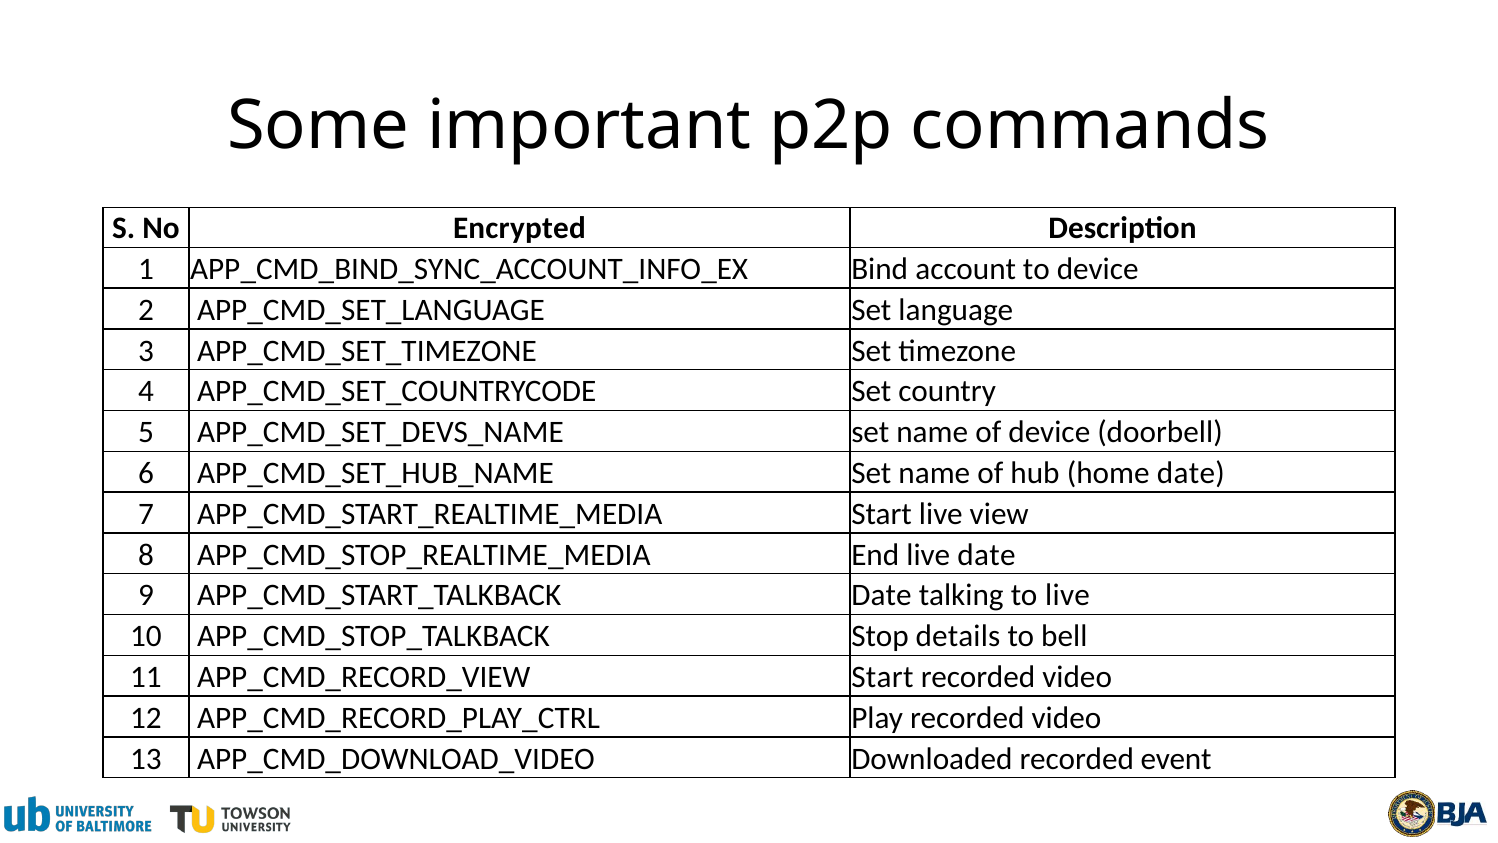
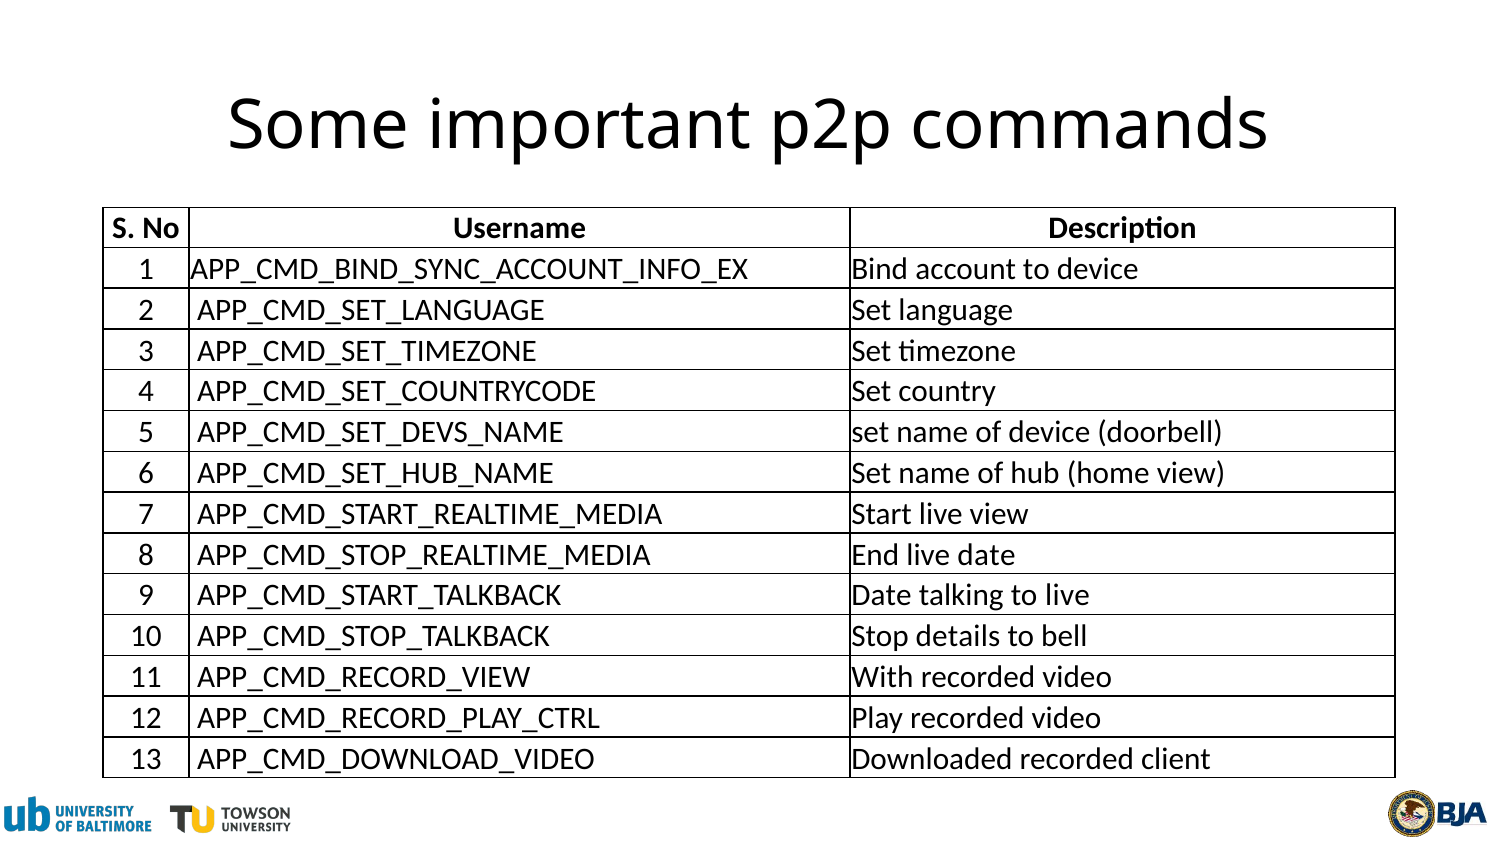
Encrypted: Encrypted -> Username
home date: date -> view
Start at (882, 677): Start -> With
event: event -> client
